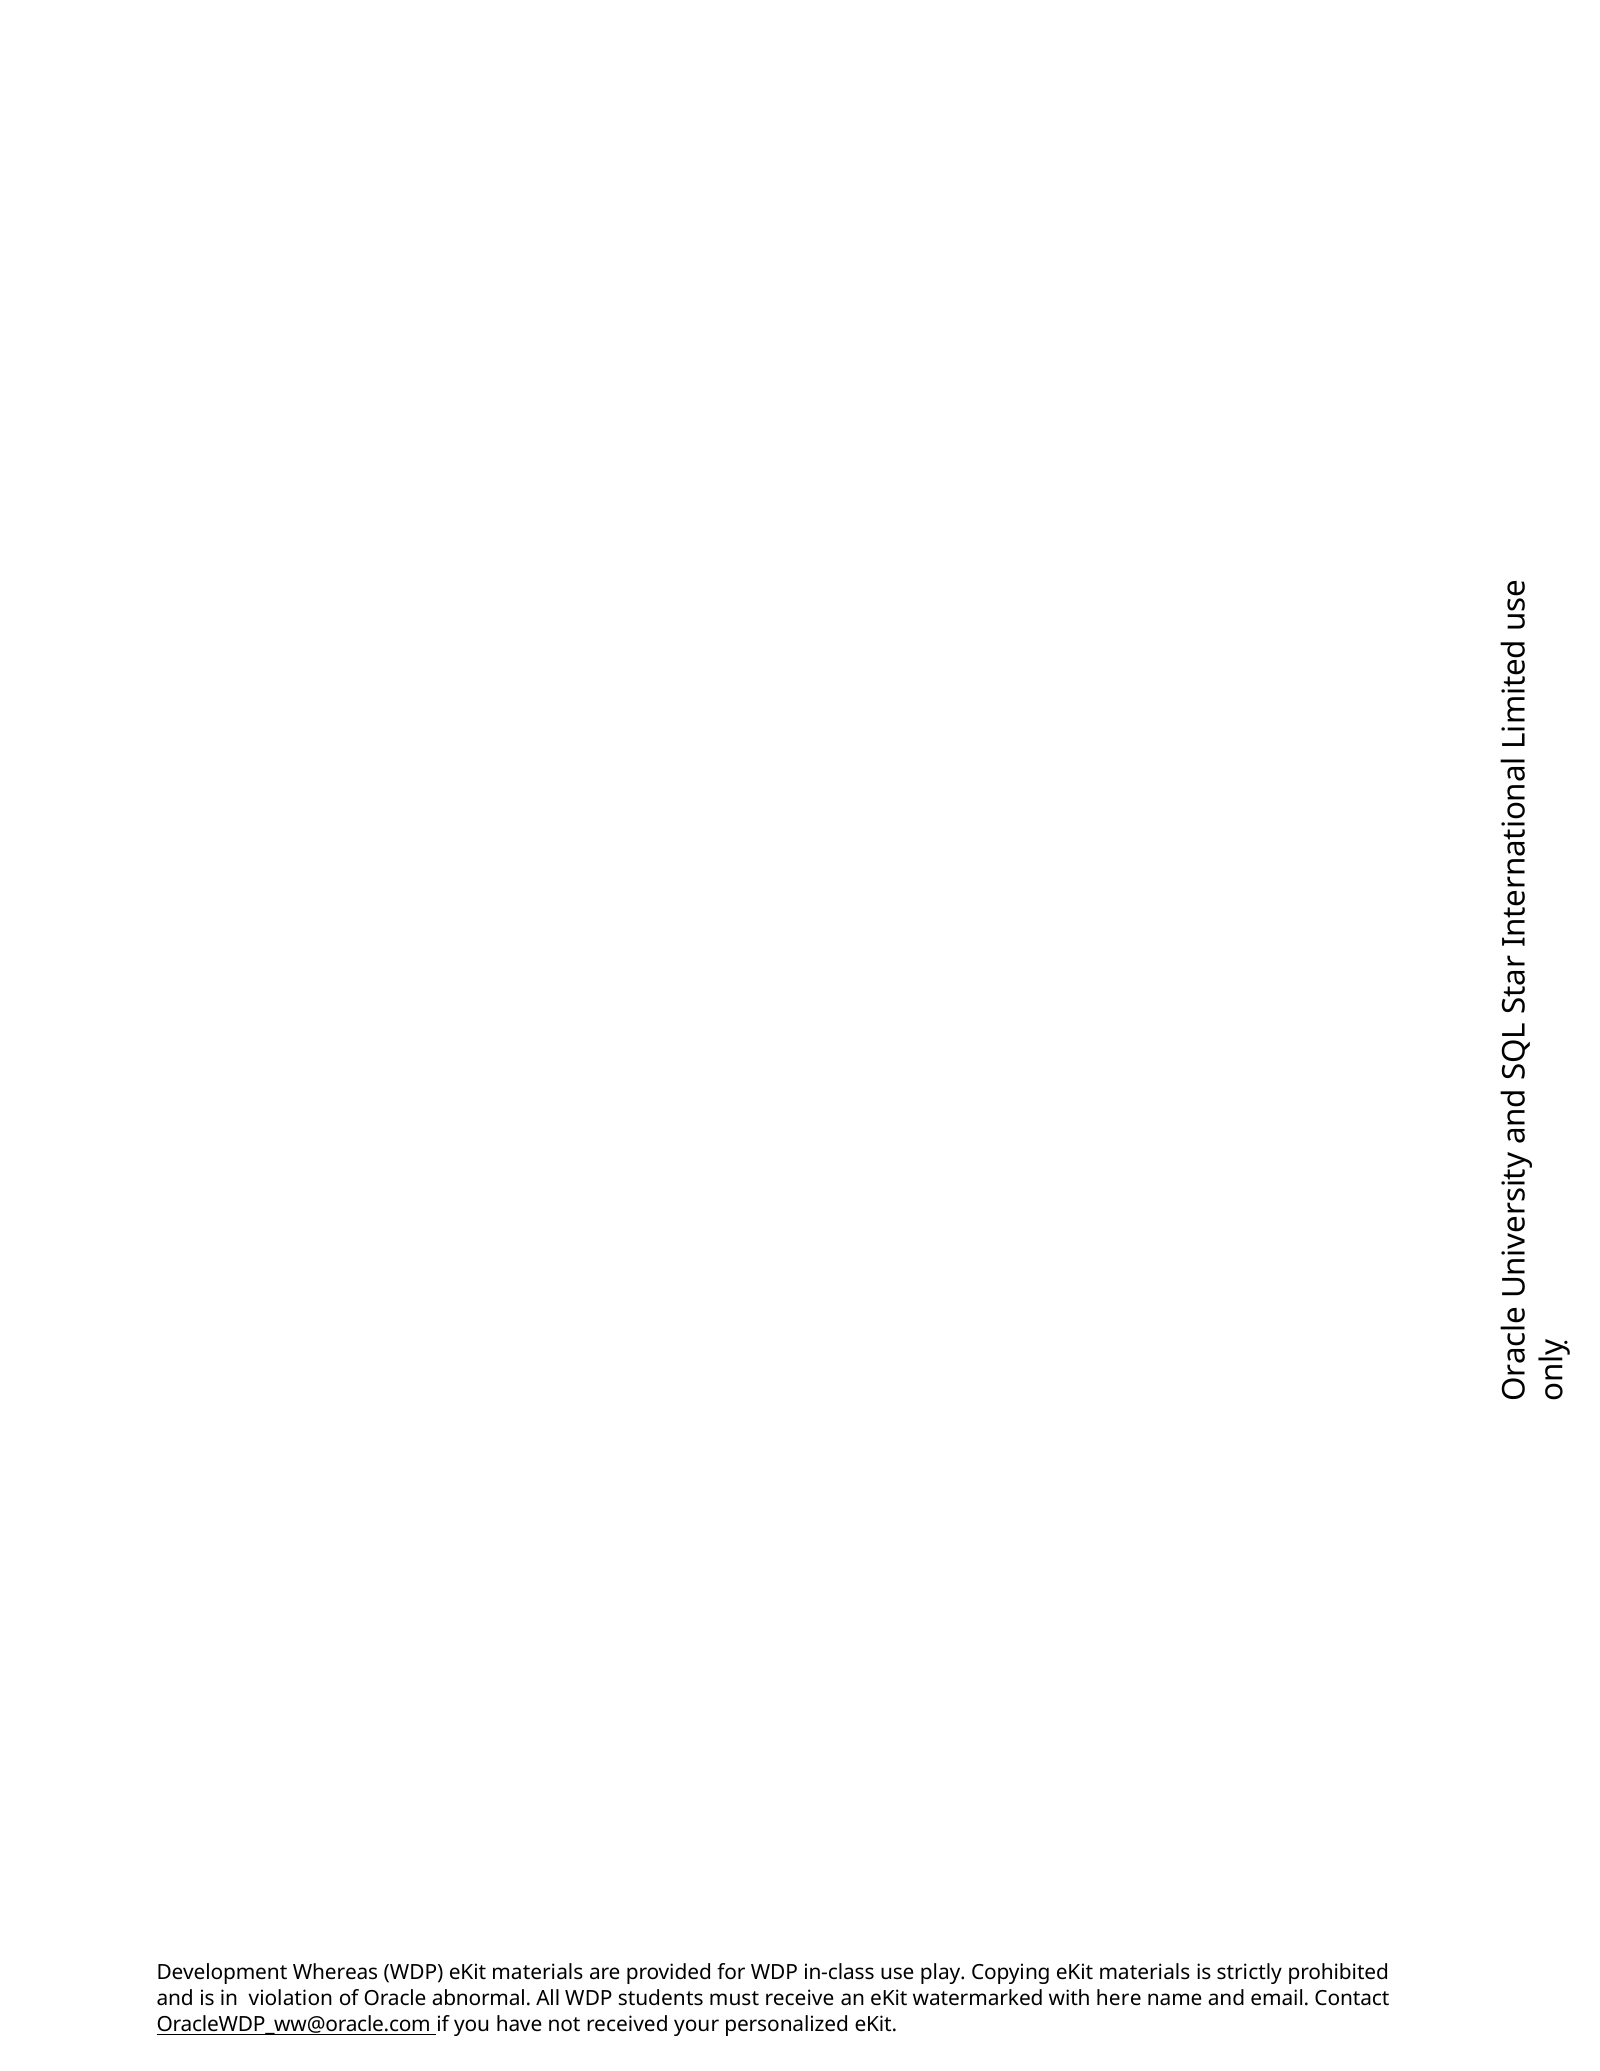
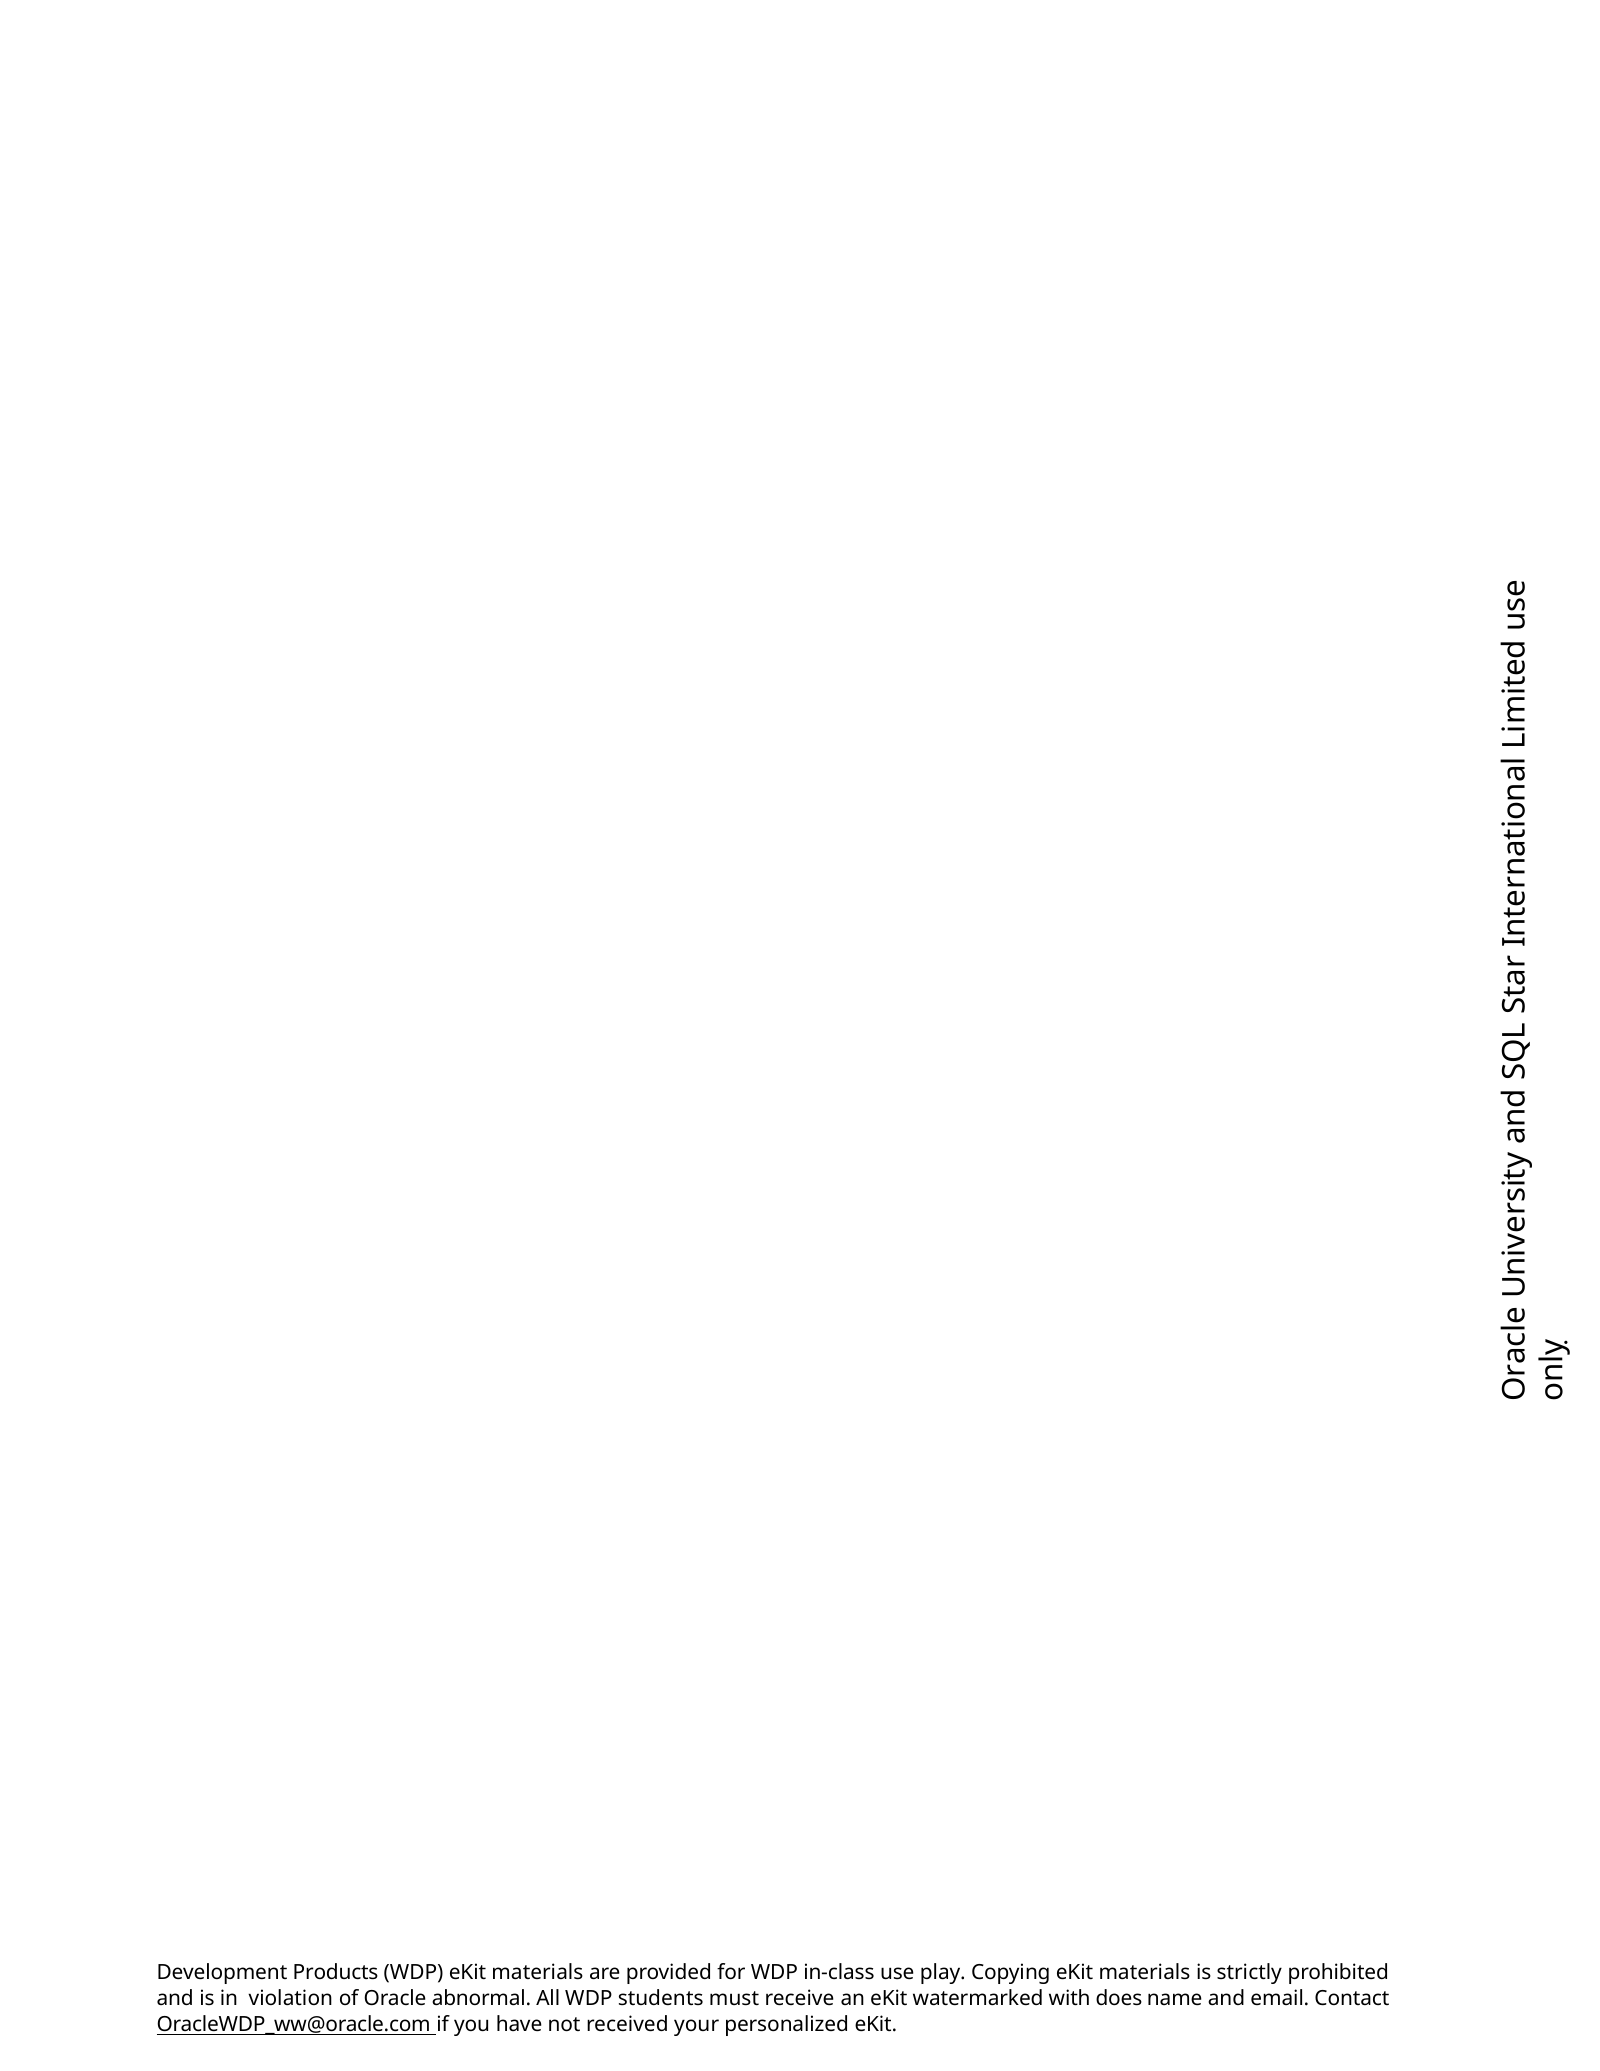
Whereas: Whereas -> Products
here: here -> does
